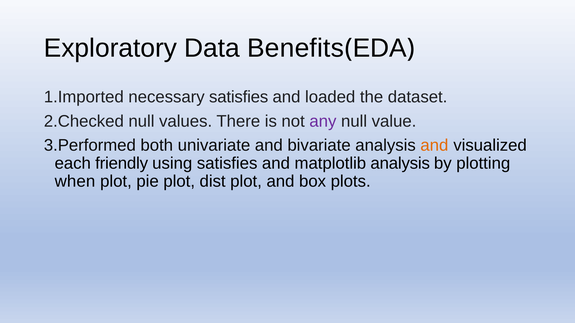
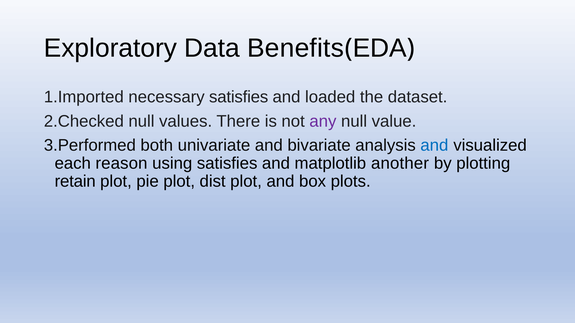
and at (434, 145) colour: orange -> blue
friendly: friendly -> reason
matplotlib analysis: analysis -> another
when: when -> retain
